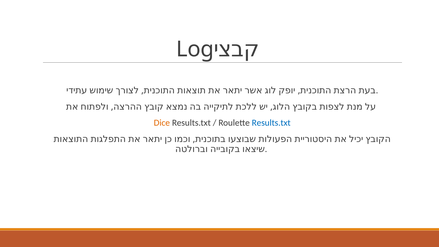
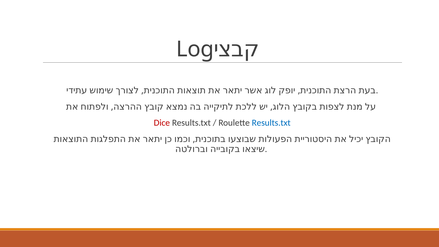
Dice colour: orange -> red
